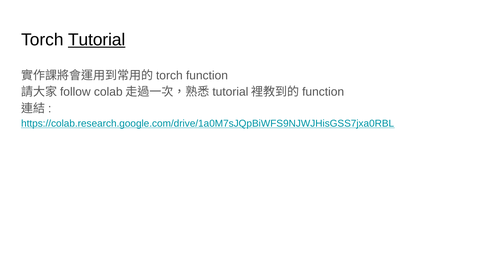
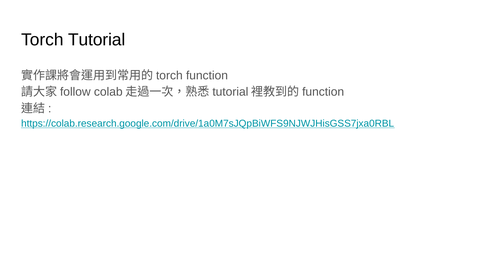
Tutorial underline: present -> none
